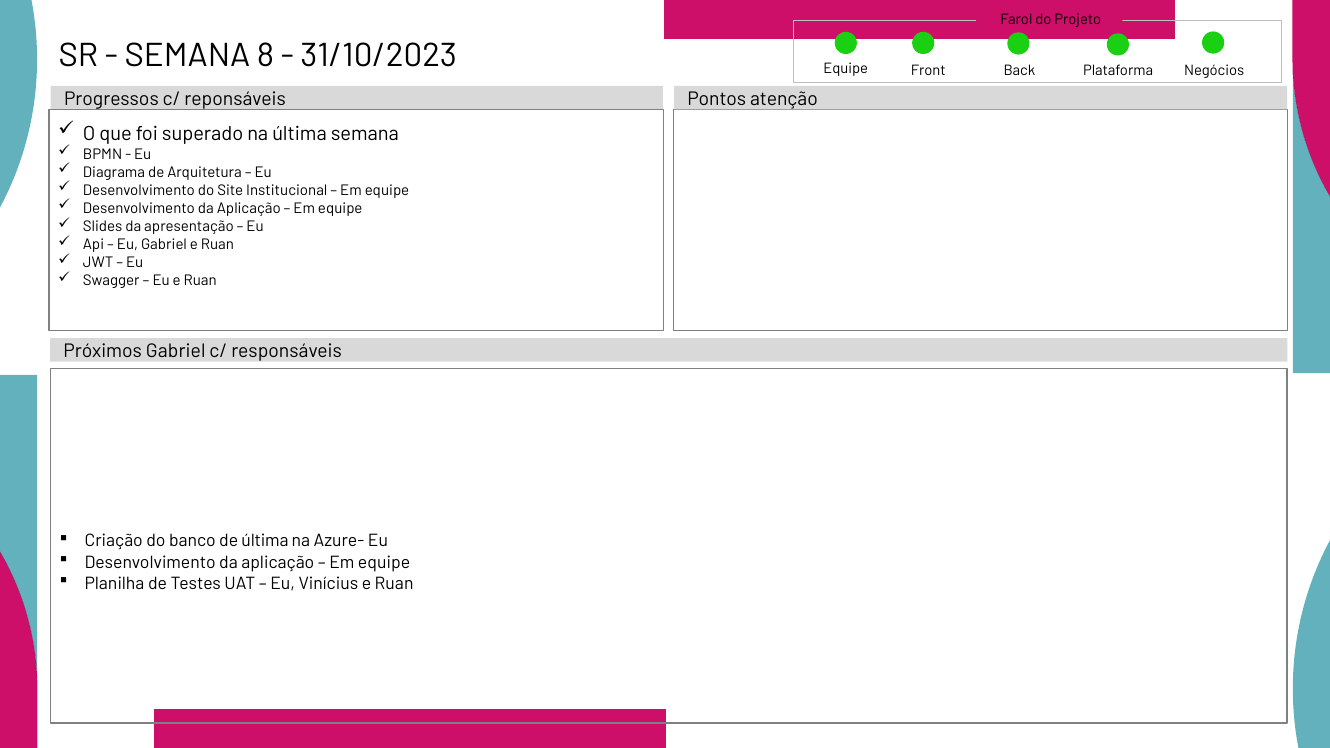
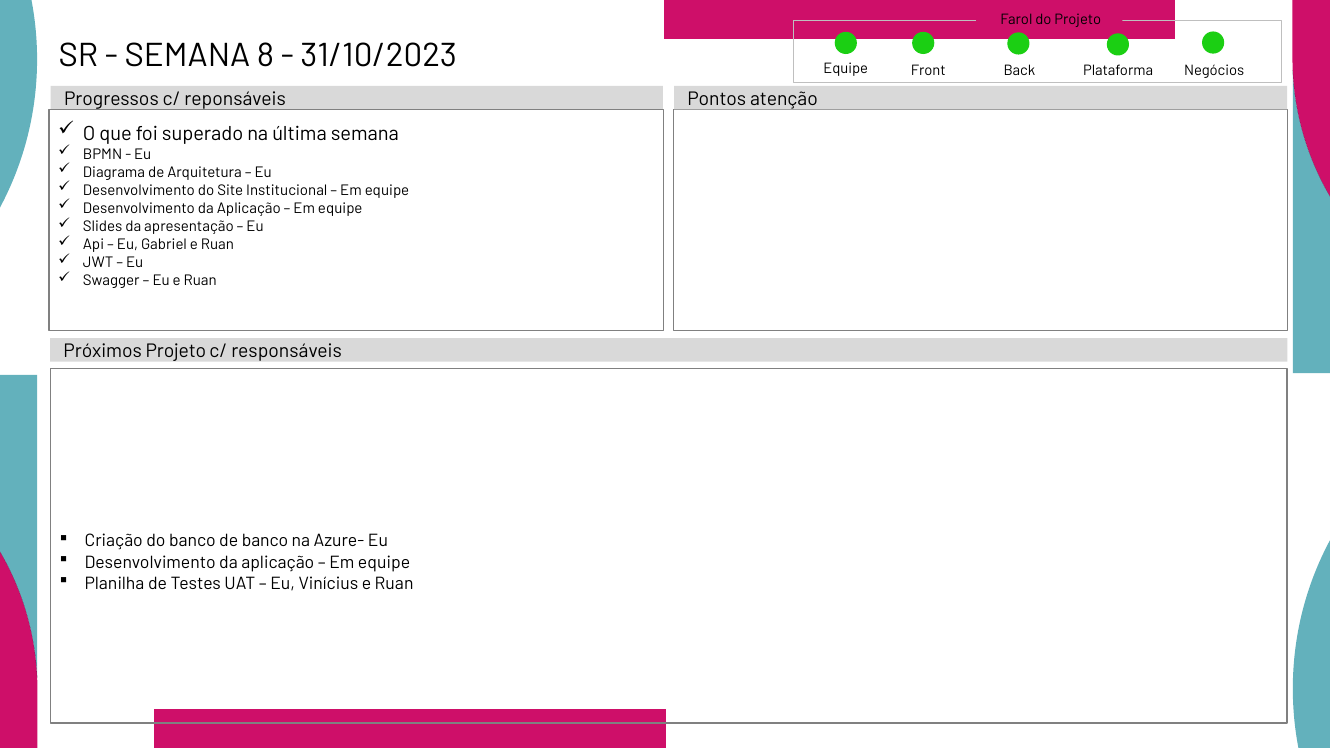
Próximos Gabriel: Gabriel -> Projeto
de última: última -> banco
